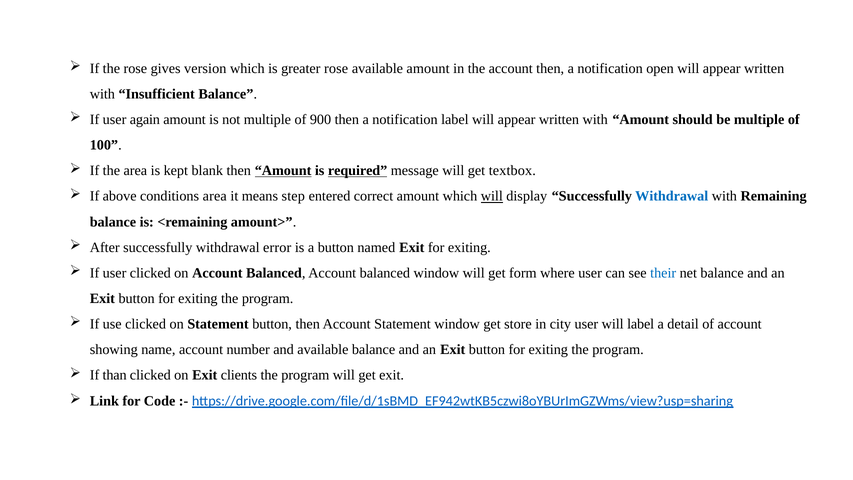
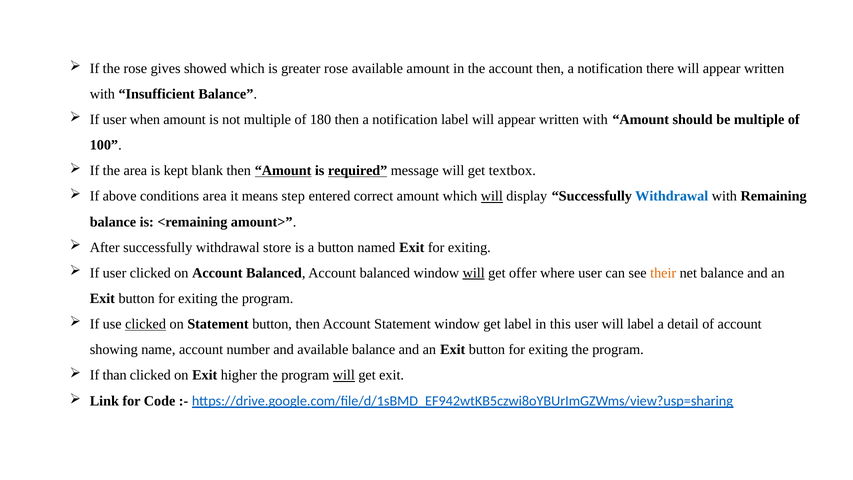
version: version -> showed
open: open -> there
again: again -> when
900: 900 -> 180
error: error -> store
will at (474, 273) underline: none -> present
form: form -> offer
their colour: blue -> orange
clicked at (146, 324) underline: none -> present
get store: store -> label
city: city -> this
clients: clients -> higher
will at (344, 375) underline: none -> present
